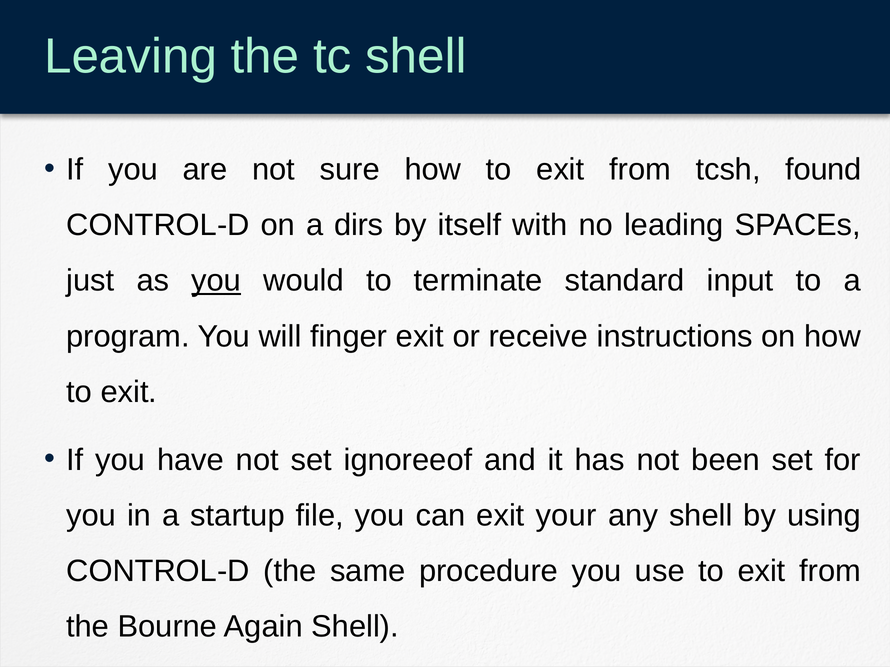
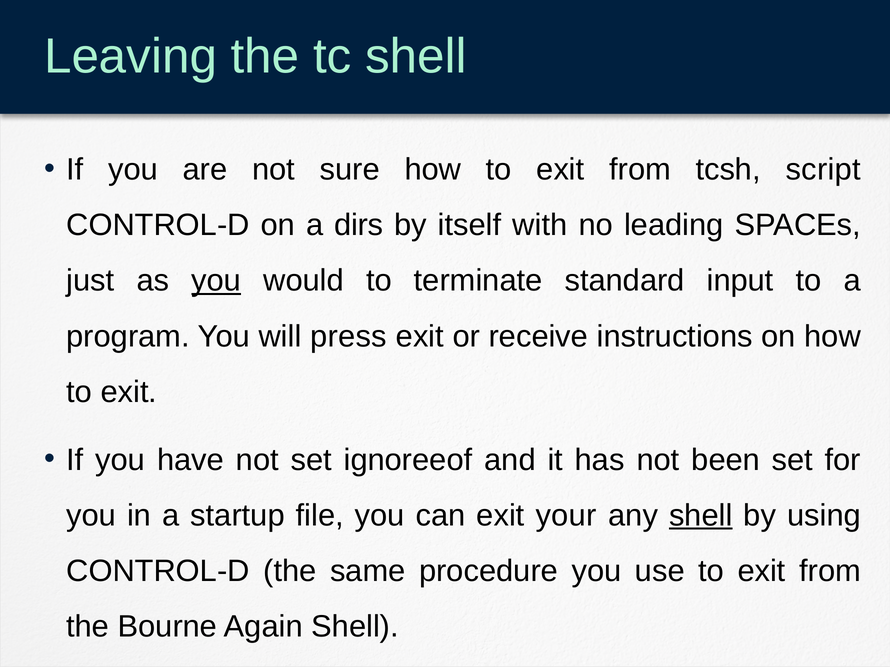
found: found -> script
finger: finger -> press
shell at (701, 516) underline: none -> present
